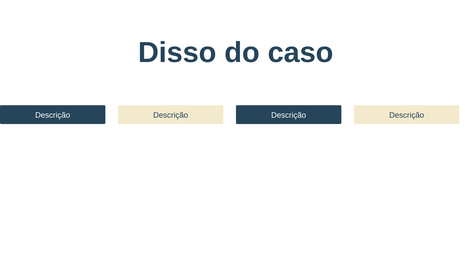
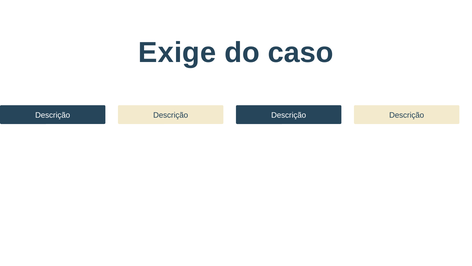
Disso: Disso -> Exige
